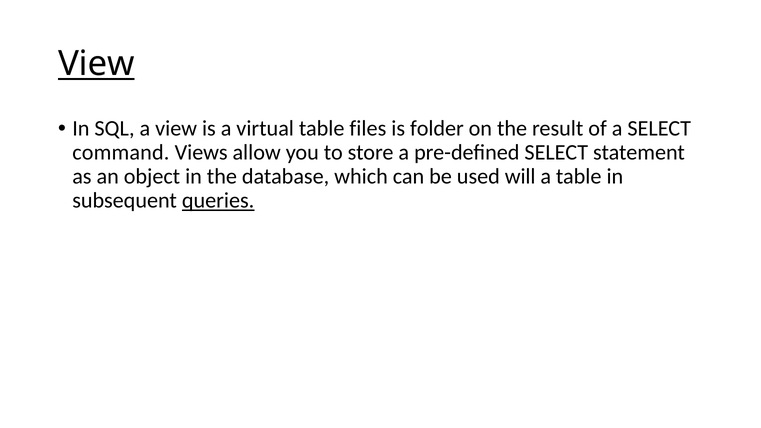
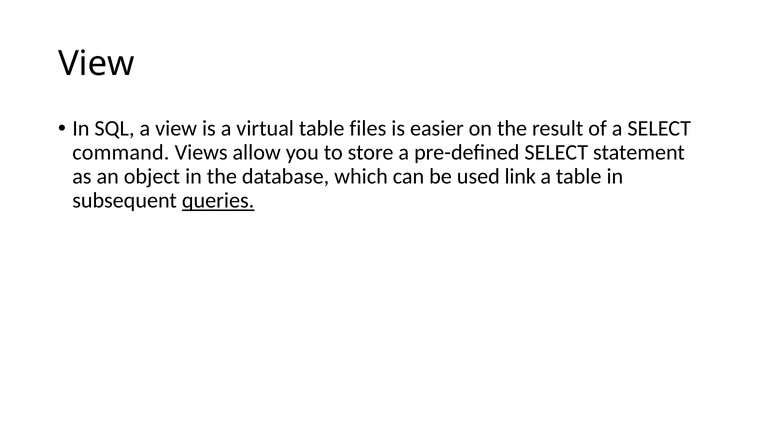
View at (96, 64) underline: present -> none
folder: folder -> easier
will: will -> link
